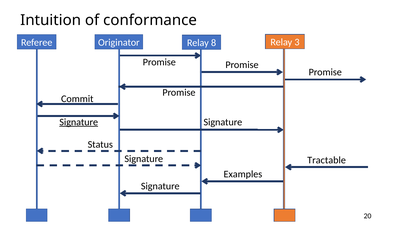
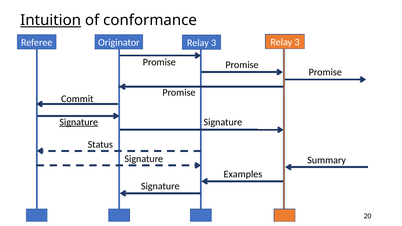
Intuition underline: none -> present
Originator Relay 8: 8 -> 3
Tractable: Tractable -> Summary
